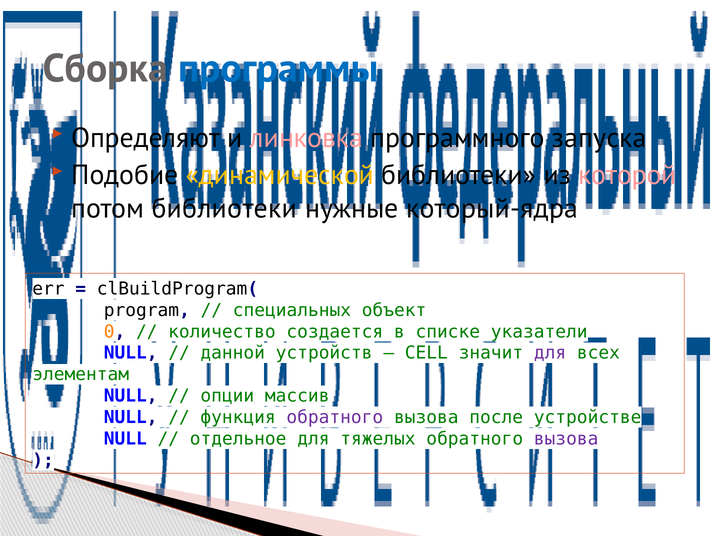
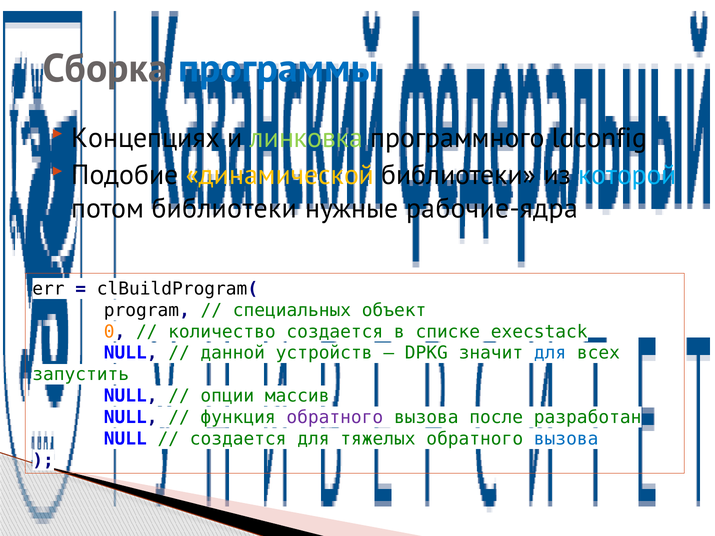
Определяют: Определяют -> Концепциях
линковка colour: pink -> light green
запуска: запуска -> ldconfig
которой colour: pink -> light blue
который-ядра: который-ядра -> рабочие-ядра
указатели: указатели -> execstack
CELL: CELL -> DPKG
для at (550, 353) colour: purple -> blue
элементам: элементам -> запустить
устройстве: устройстве -> разработан
отдельное at (238, 439): отдельное -> создается
вызова at (566, 439) colour: purple -> blue
